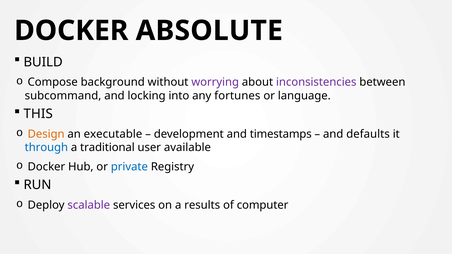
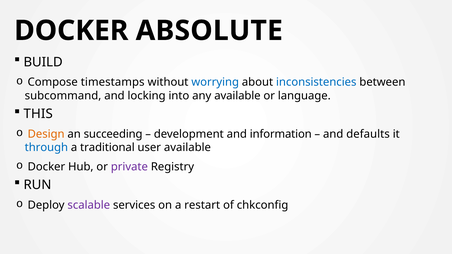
background: background -> timestamps
worrying colour: purple -> blue
inconsistencies colour: purple -> blue
any fortunes: fortunes -> available
executable: executable -> succeeding
timestamps: timestamps -> information
private colour: blue -> purple
results: results -> restart
computer: computer -> chkconfig
